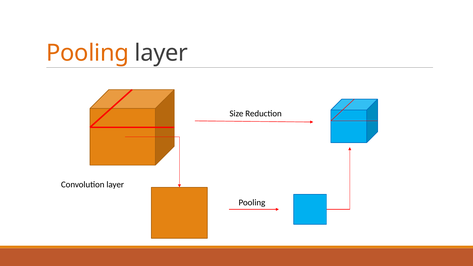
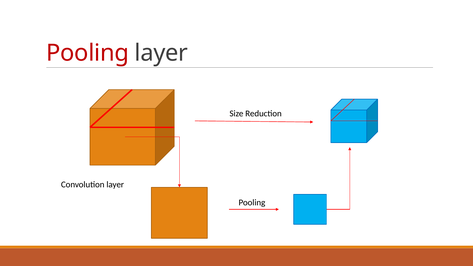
Pooling at (88, 53) colour: orange -> red
